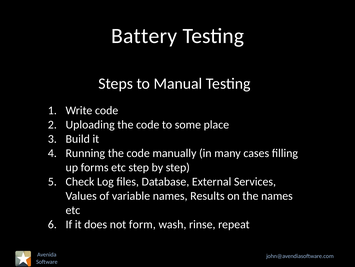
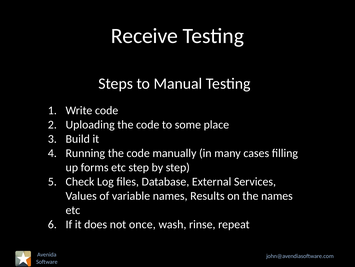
Battery: Battery -> Receive
form: form -> once
